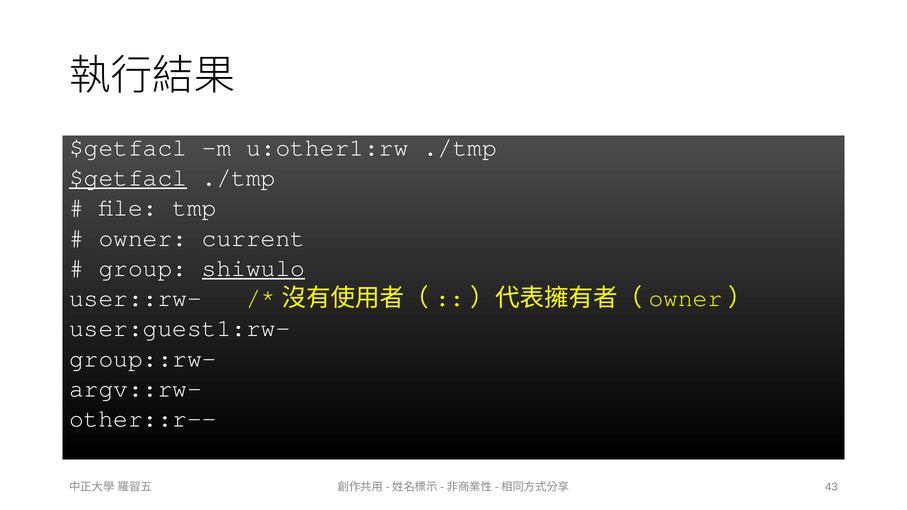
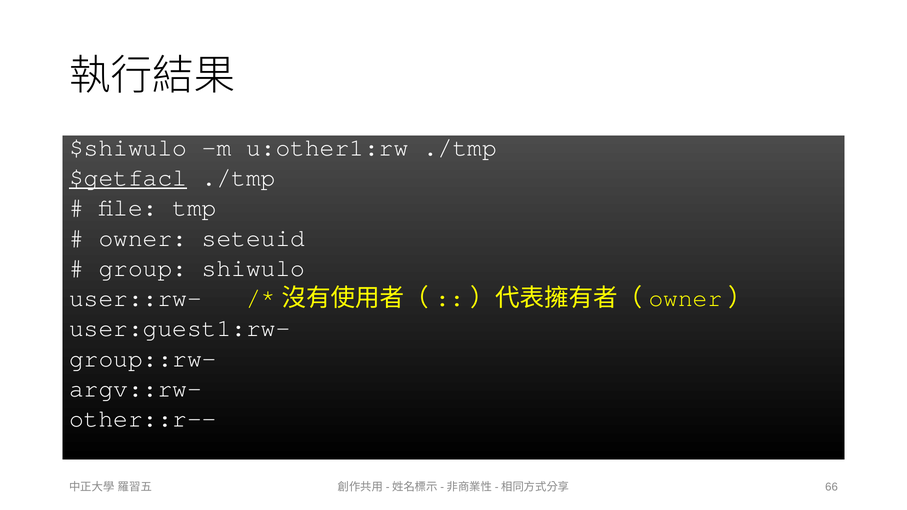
$getfacl at (128, 148): $getfacl -> $shiwulo
current: current -> seteuid
shiwulo underline: present -> none
43: 43 -> 66
